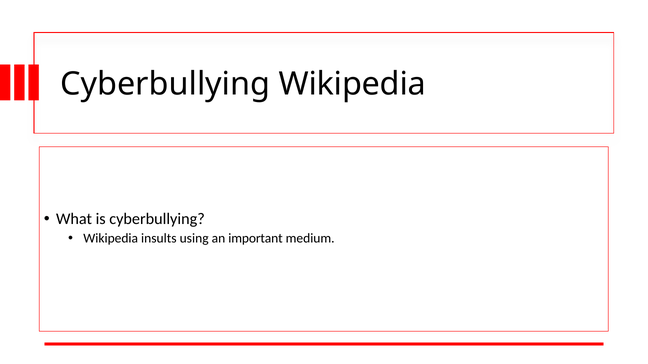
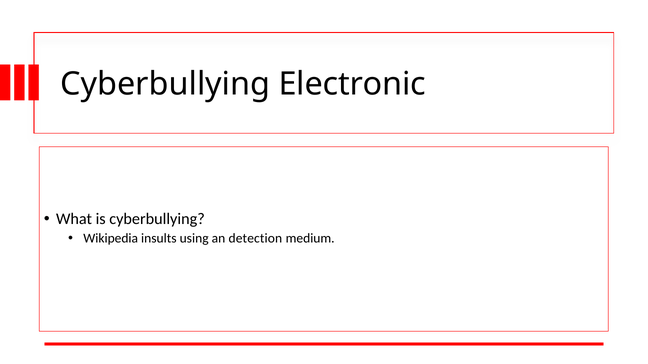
Cyberbullying Wikipedia: Wikipedia -> Electronic
important: important -> detection
